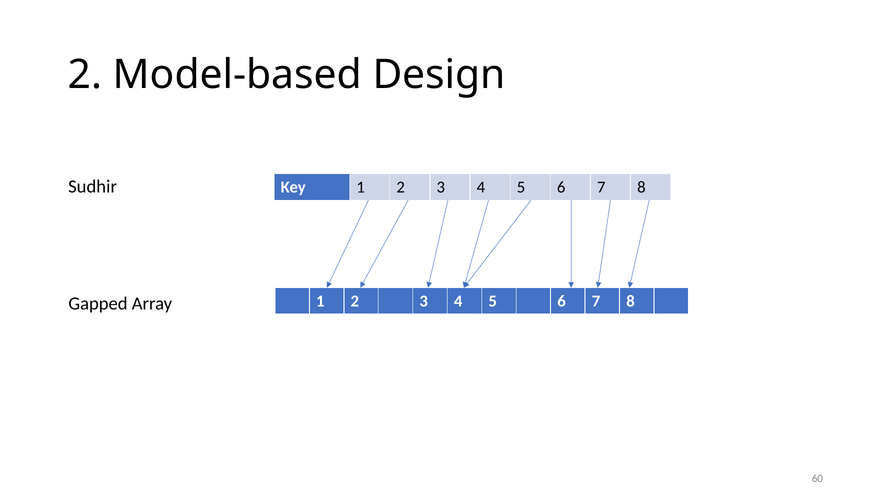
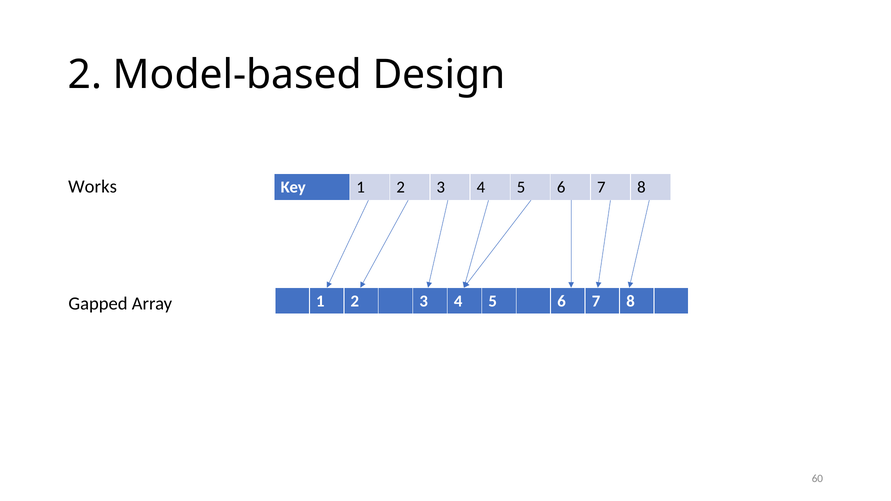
Sudhir: Sudhir -> Works
